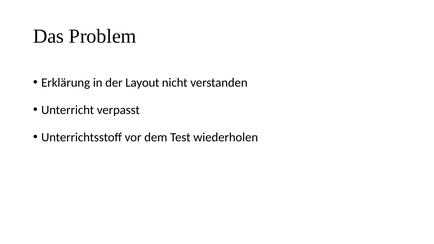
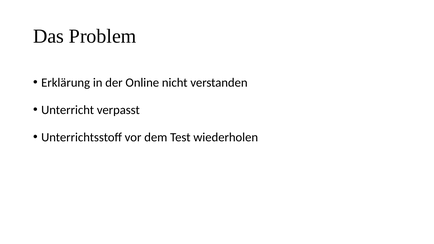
Layout: Layout -> Online
